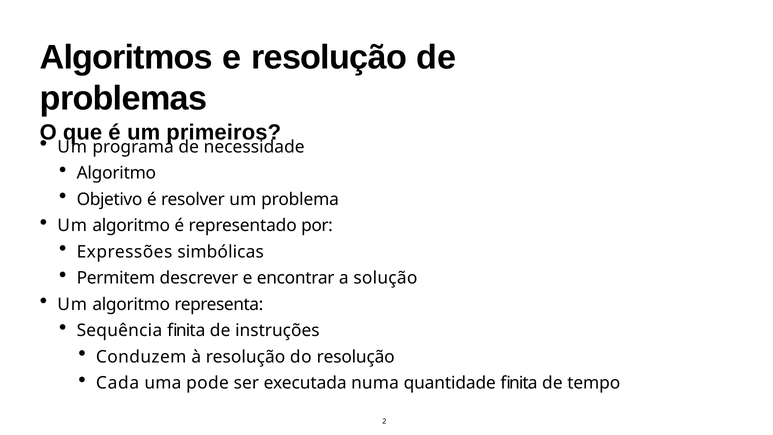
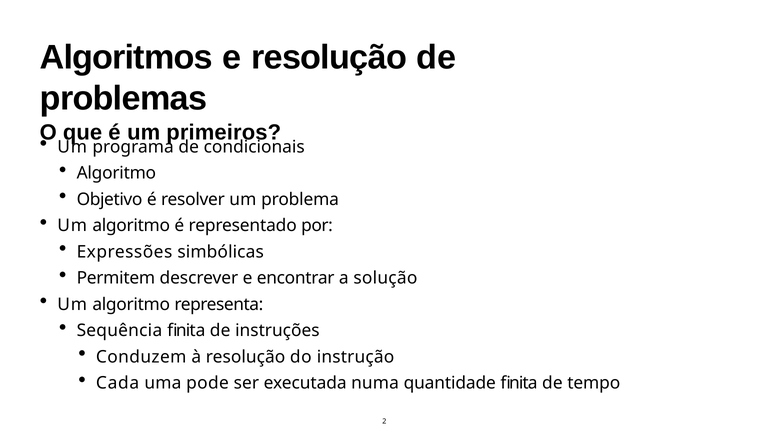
necessidade: necessidade -> condicionais
do resolução: resolução -> instrução
